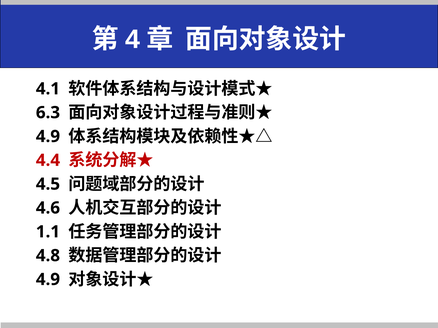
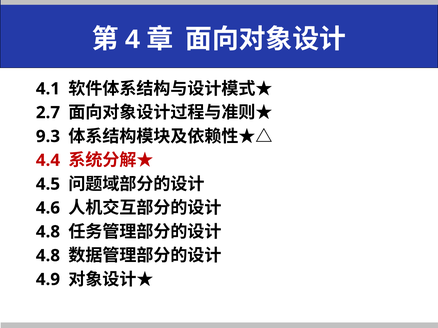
6.3: 6.3 -> 2.7
4.9 at (48, 137): 4.9 -> 9.3
1.1 at (48, 232): 1.1 -> 4.8
